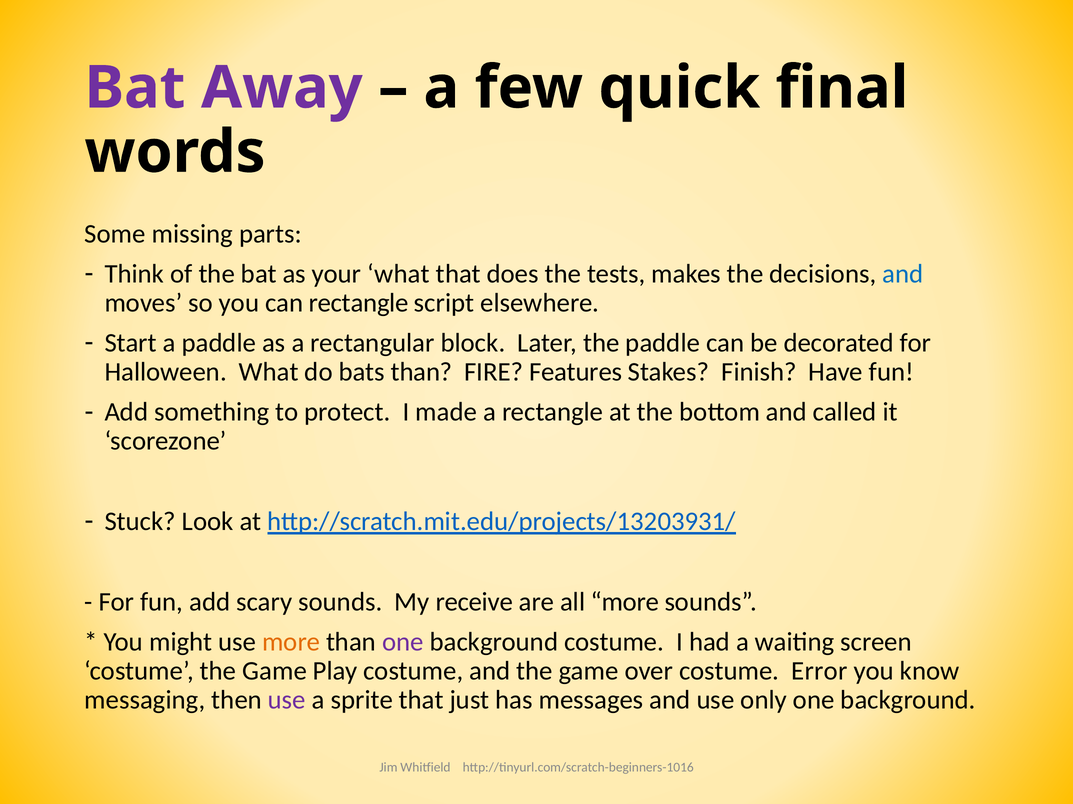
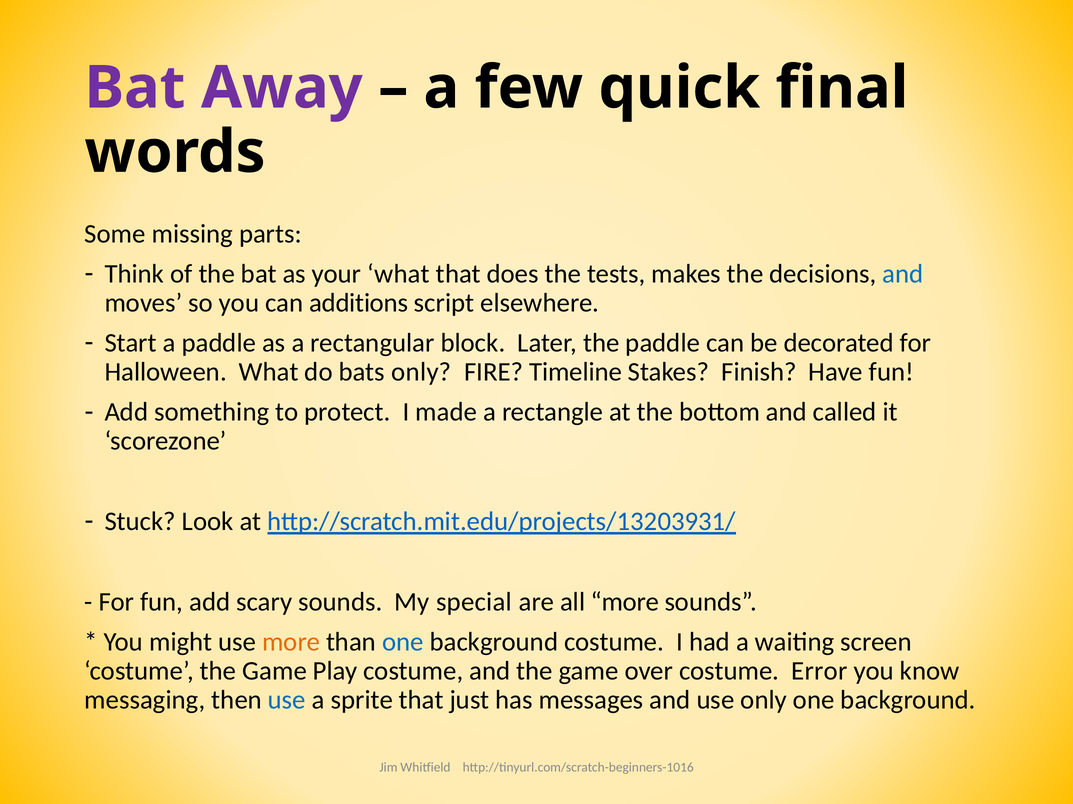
can rectangle: rectangle -> additions
bats than: than -> only
Features: Features -> Timeline
receive: receive -> special
one at (403, 643) colour: purple -> blue
use at (287, 701) colour: purple -> blue
